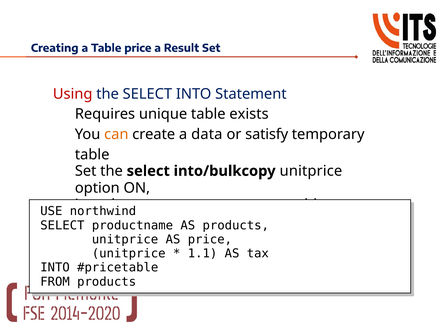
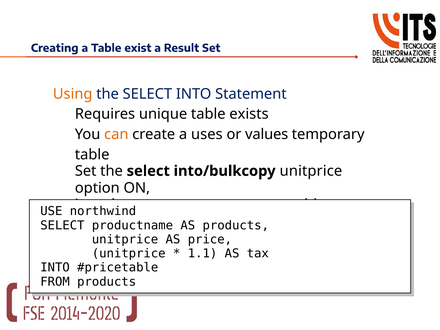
Table price: price -> exist
Using colour: red -> orange
data: data -> uses
satisfy: satisfy -> values
